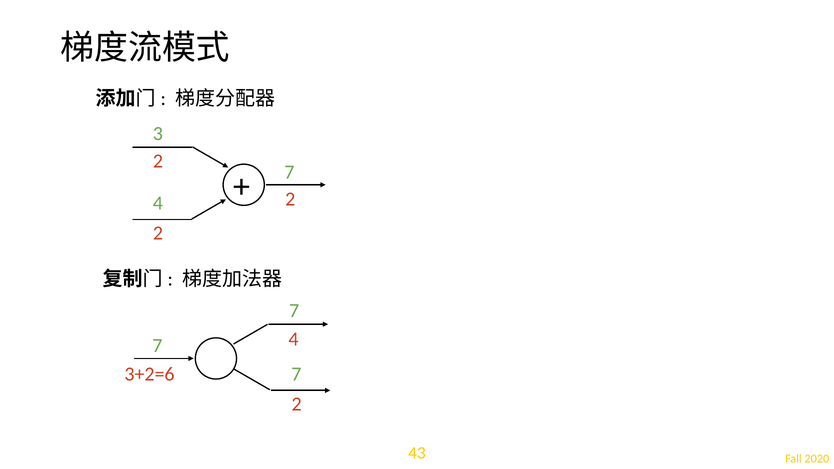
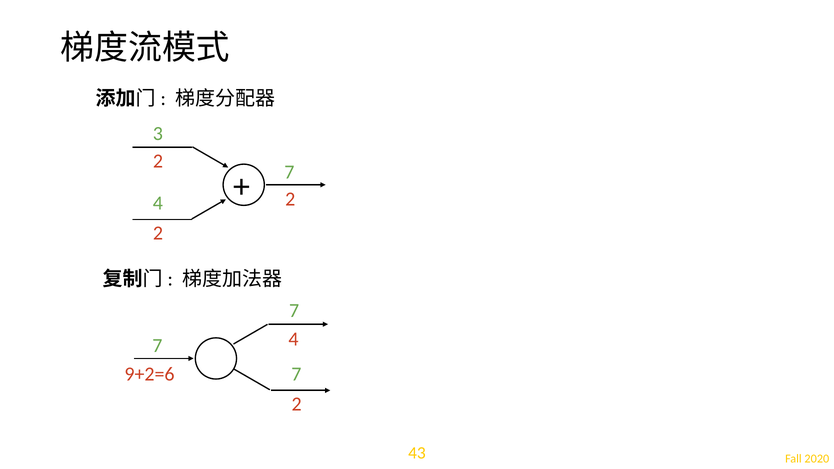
3+2=6: 3+2=6 -> 9+2=6
